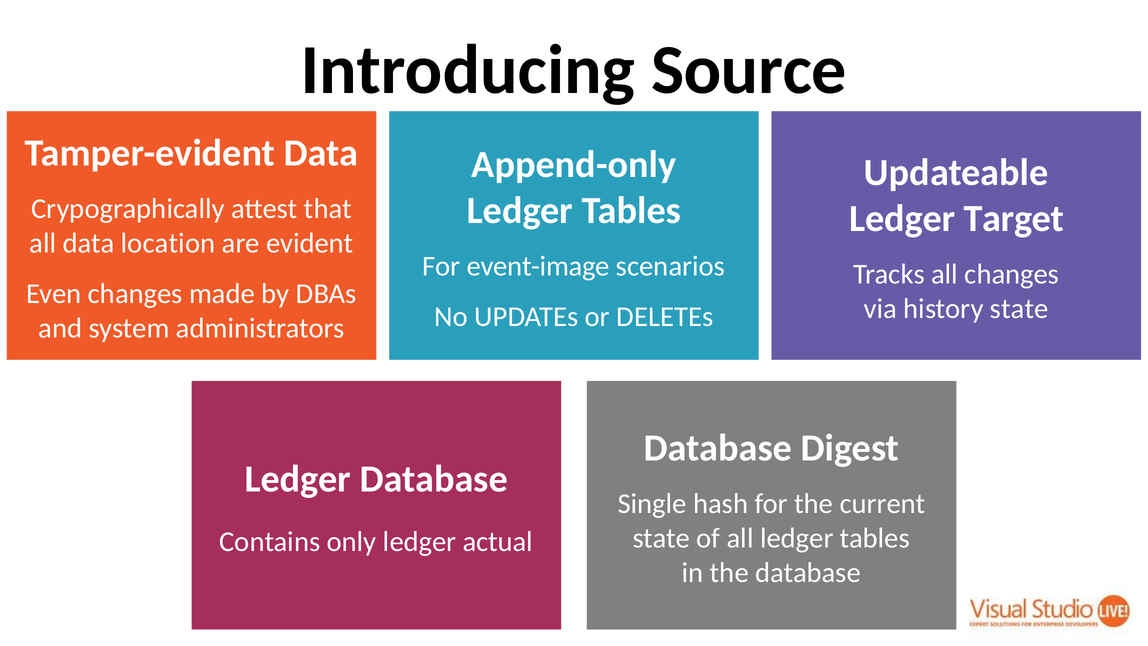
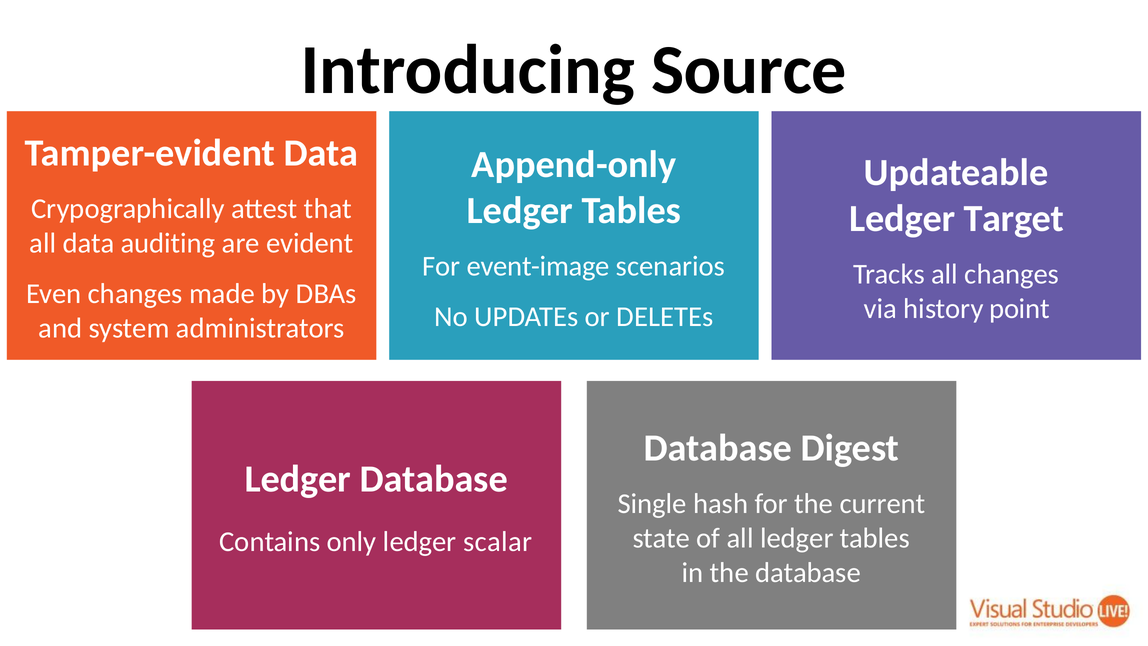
location: location -> auditing
history state: state -> point
actual: actual -> scalar
